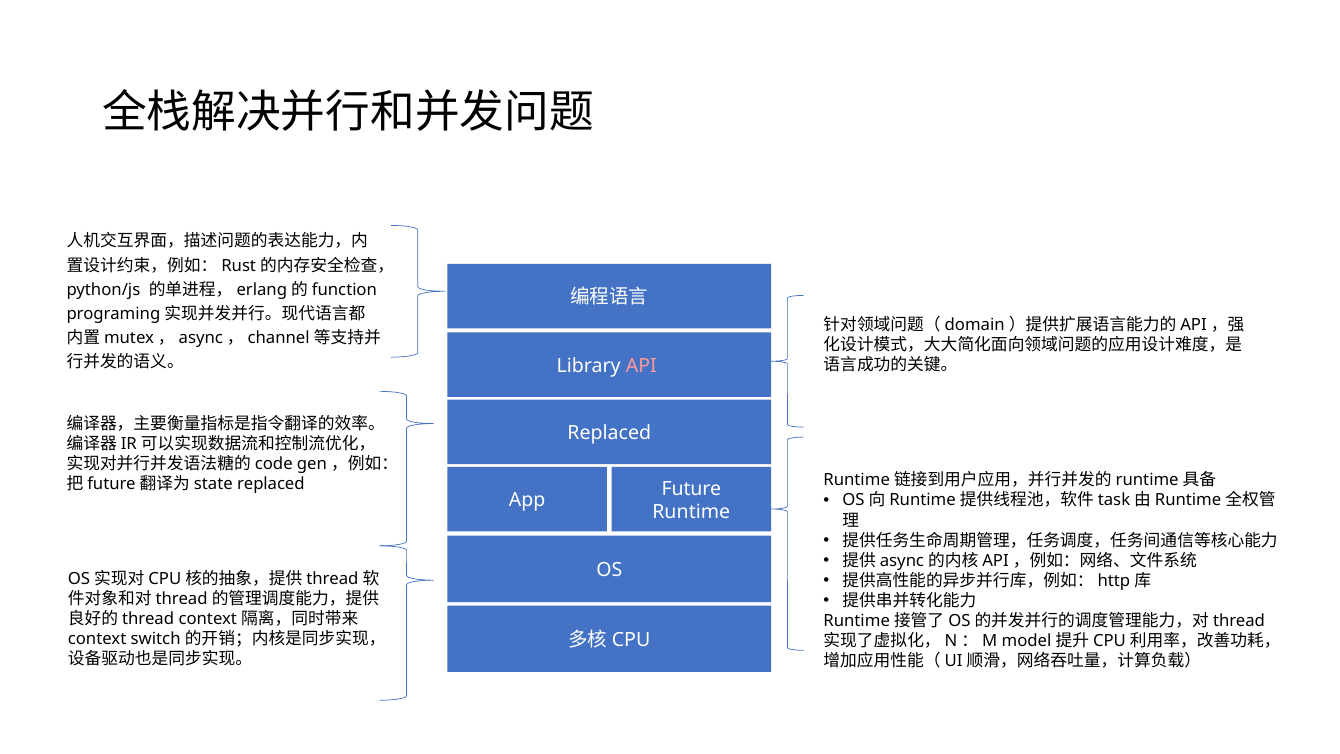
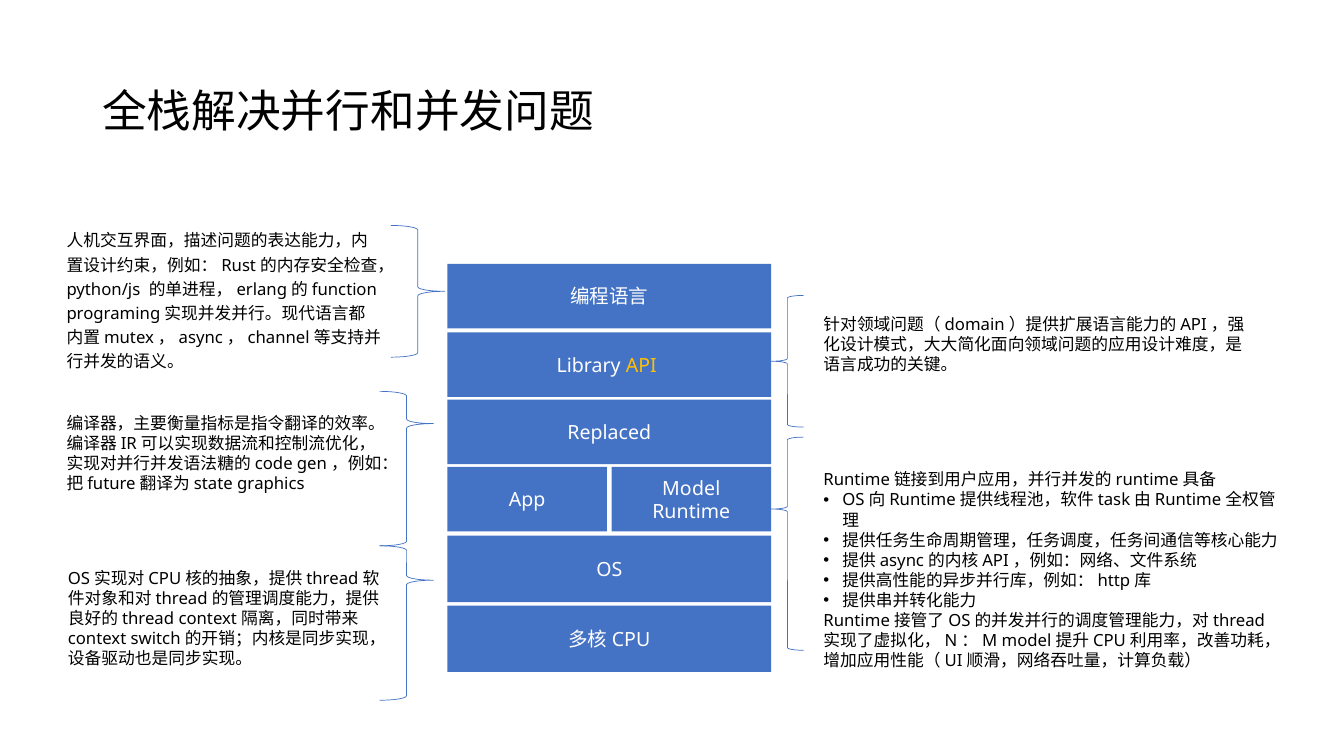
API colour: pink -> yellow
replaced at (271, 484): replaced -> graphics
Future: Future -> Model
